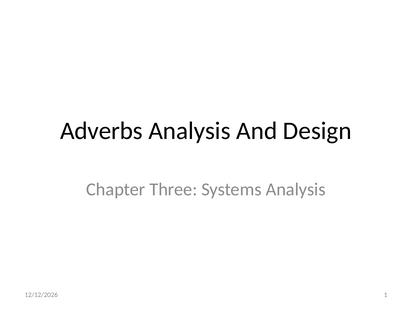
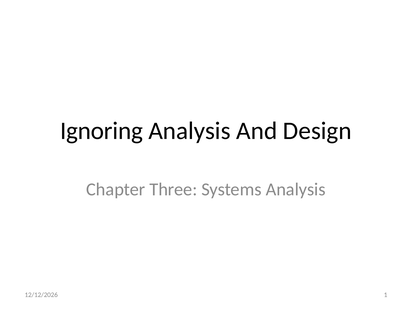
Adverbs: Adverbs -> Ignoring
